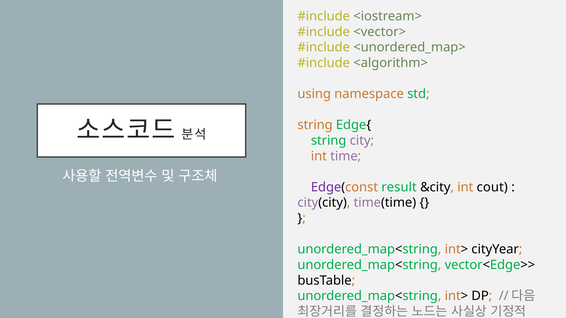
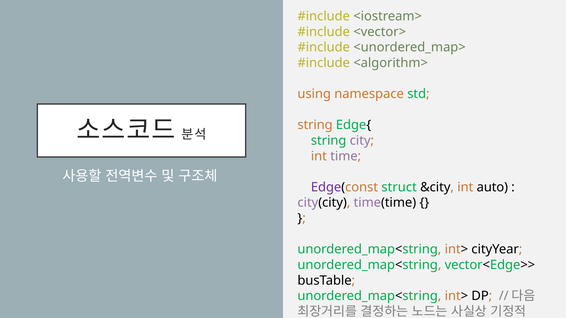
result: result -> struct
cout: cout -> auto
